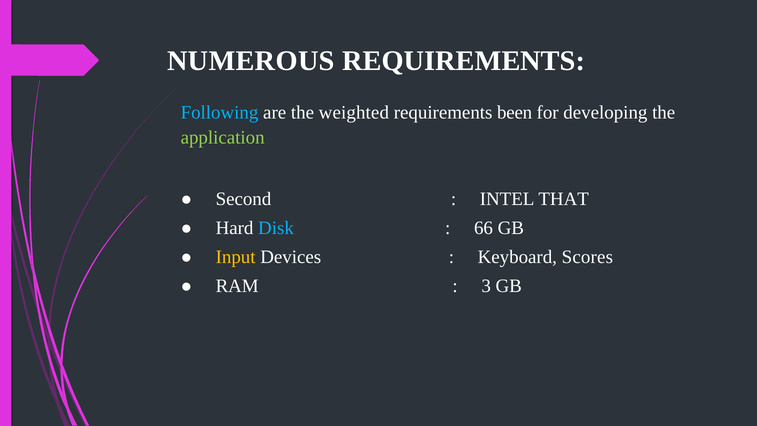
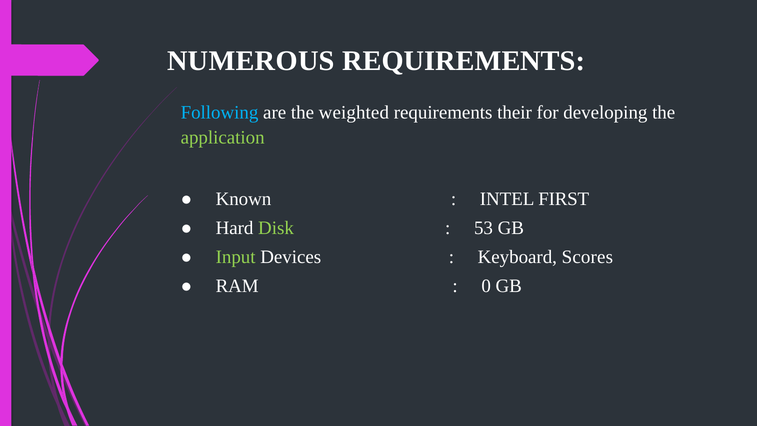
been: been -> their
Second: Second -> Known
THAT: THAT -> FIRST
Disk colour: light blue -> light green
66: 66 -> 53
Input colour: yellow -> light green
3: 3 -> 0
